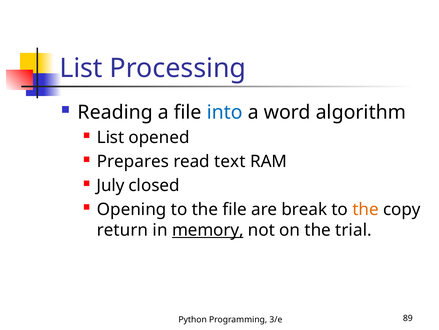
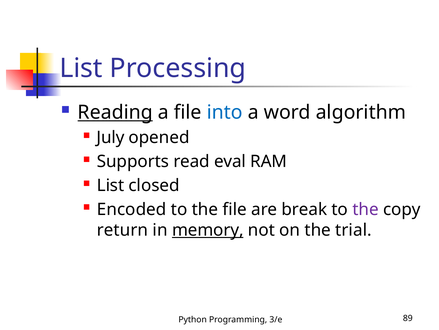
Reading underline: none -> present
List at (111, 137): List -> July
Prepares: Prepares -> Supports
text: text -> eval
July at (111, 185): July -> List
Opening: Opening -> Encoded
the at (366, 209) colour: orange -> purple
